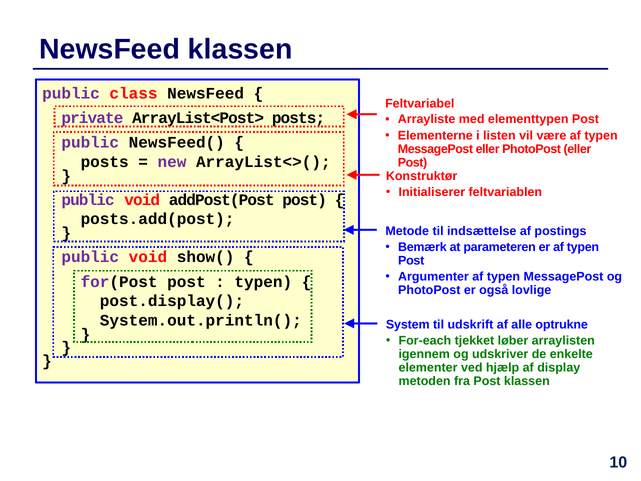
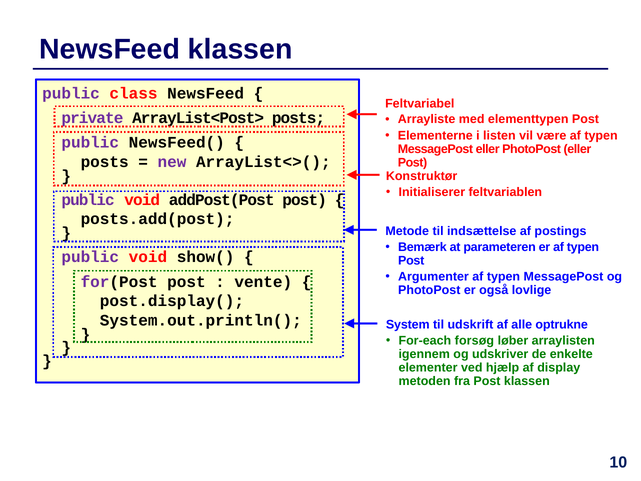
typen at (263, 282): typen -> vente
tjekket: tjekket -> forsøg
